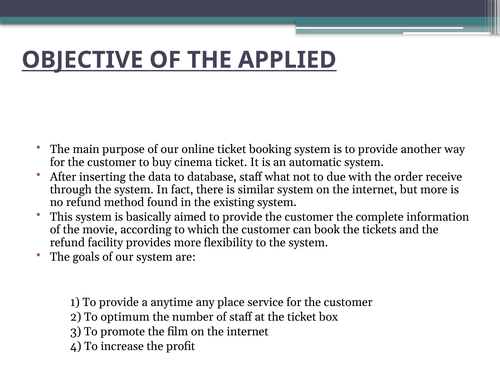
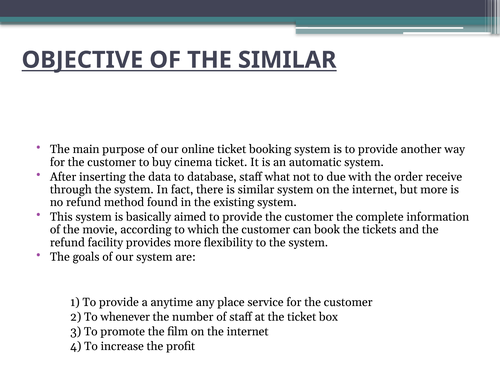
THE APPLIED: APPLIED -> SIMILAR
optimum: optimum -> whenever
